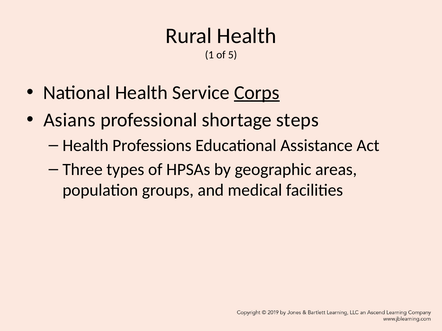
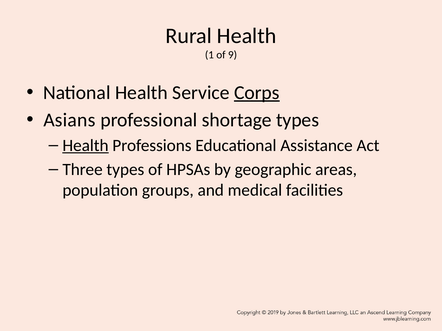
5: 5 -> 9
shortage steps: steps -> types
Health at (86, 146) underline: none -> present
